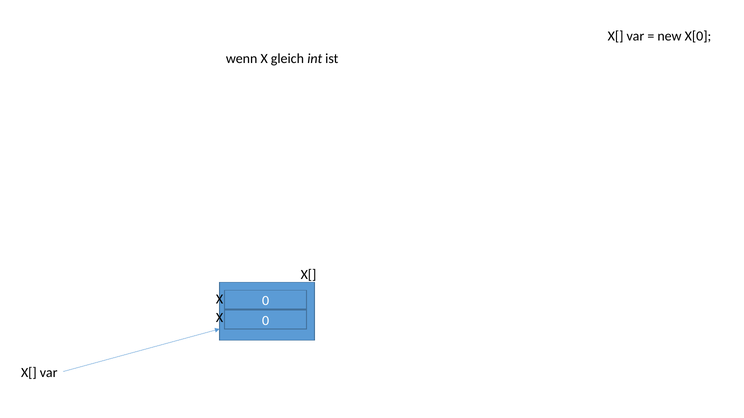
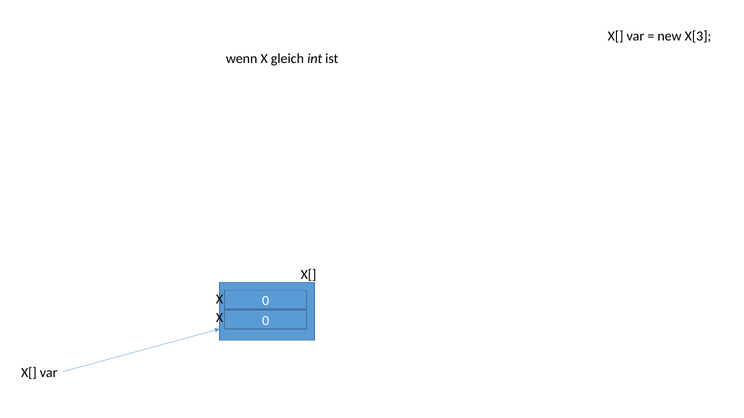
X[0: X[0 -> X[3
